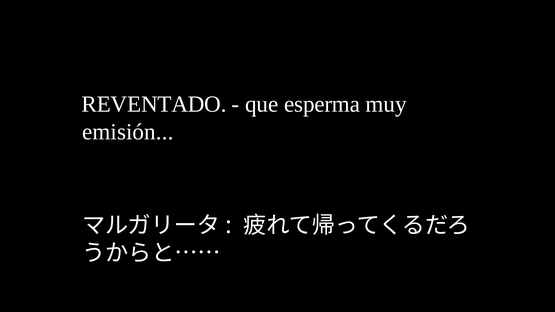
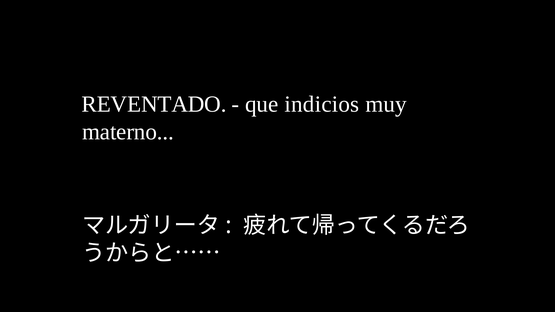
esperma: esperma -> indicios
emisión: emisión -> materno
